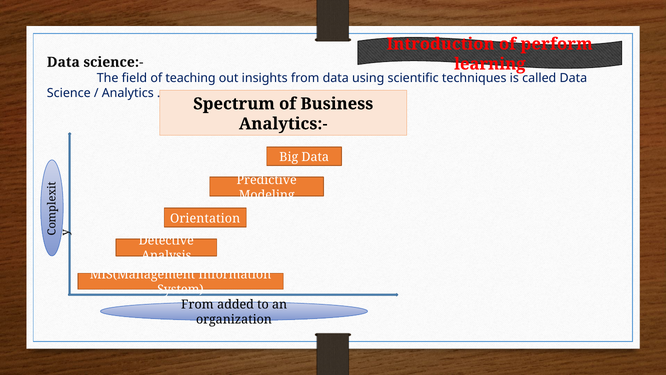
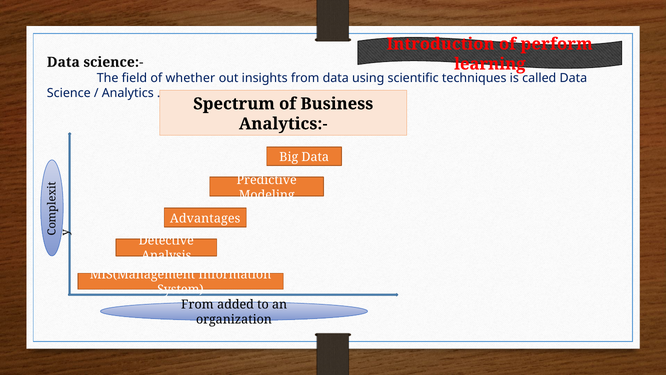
teaching: teaching -> whether
Orientation: Orientation -> Advantages
